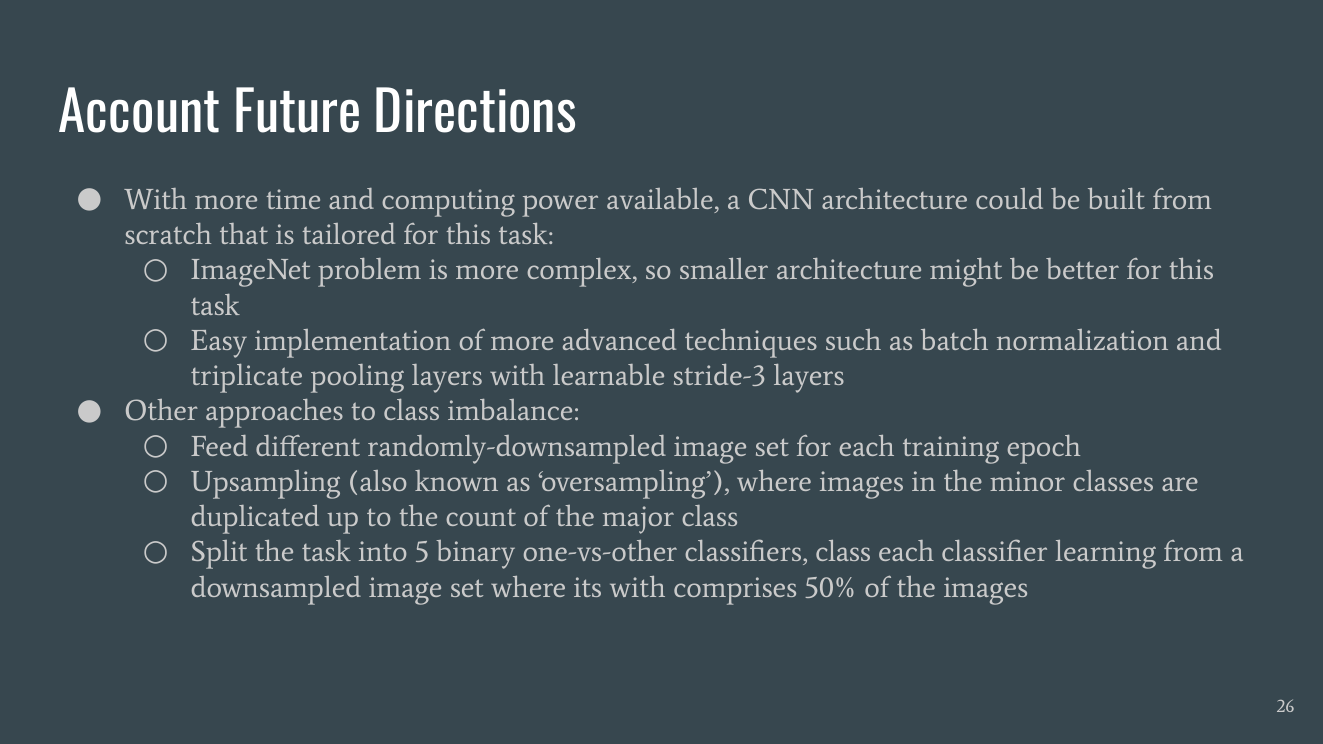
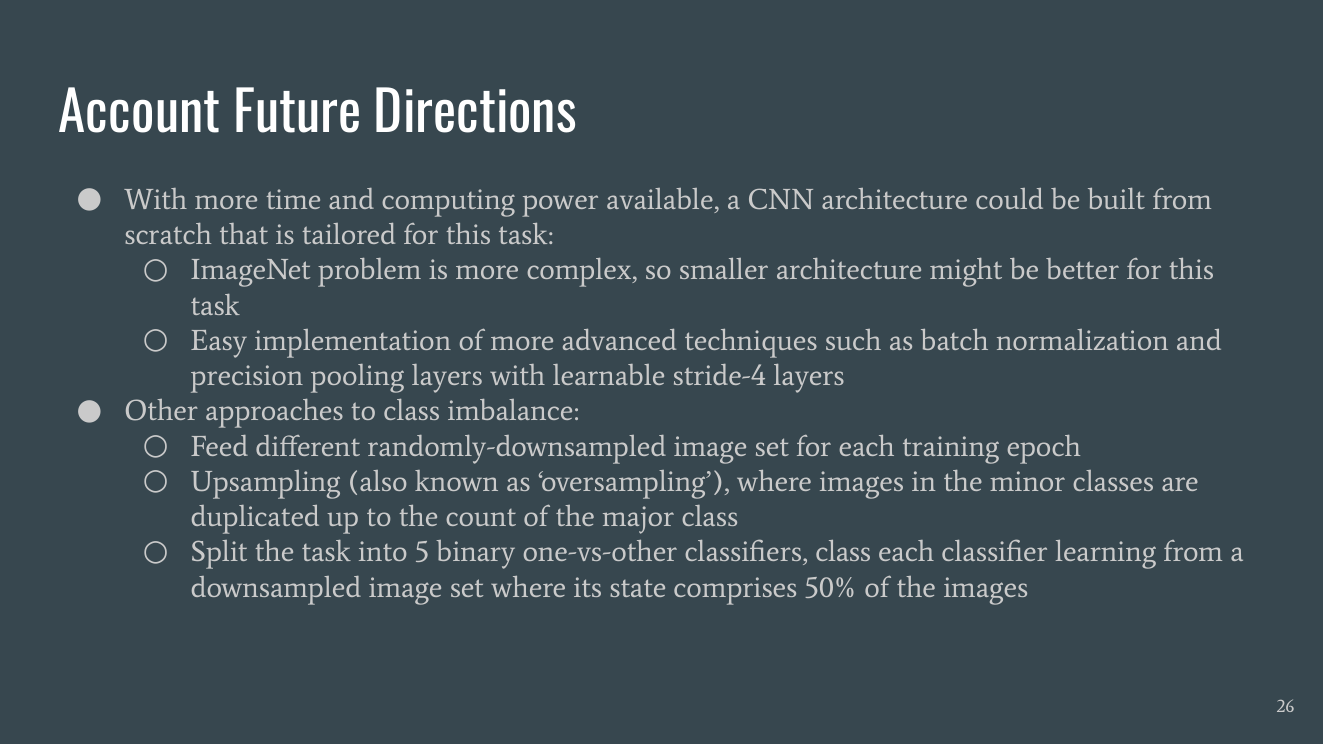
triplicate: triplicate -> precision
stride-3: stride-3 -> stride-4
its with: with -> state
